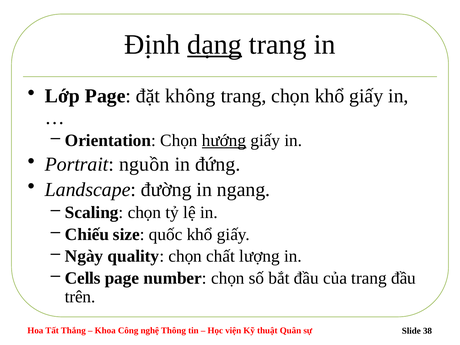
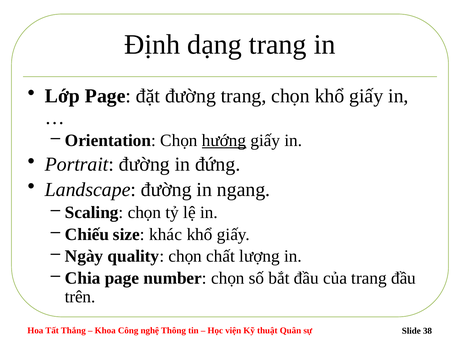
dạng underline: present -> none
đặt không: không -> đường
Portrait nguồn: nguồn -> đường
quốc: quốc -> khác
Cells: Cells -> Chia
